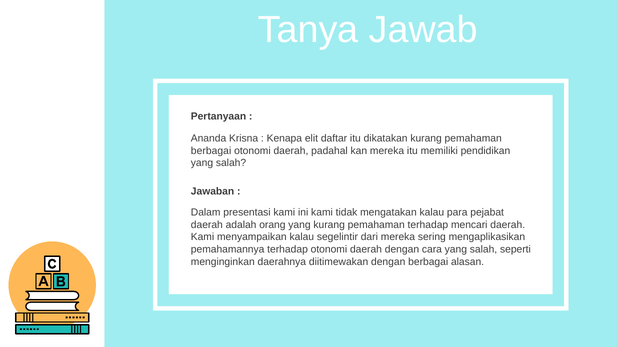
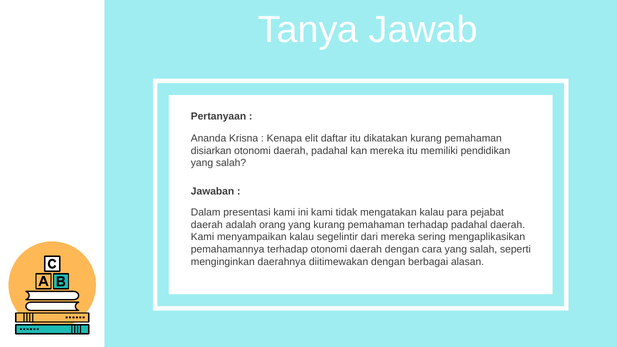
berbagai at (211, 151): berbagai -> disiarkan
terhadap mencari: mencari -> padahal
